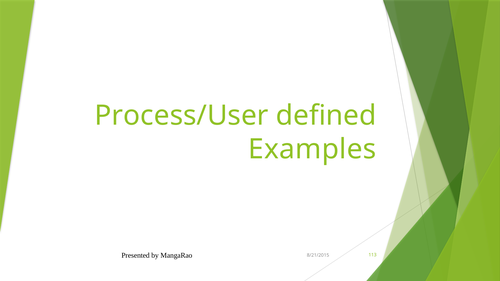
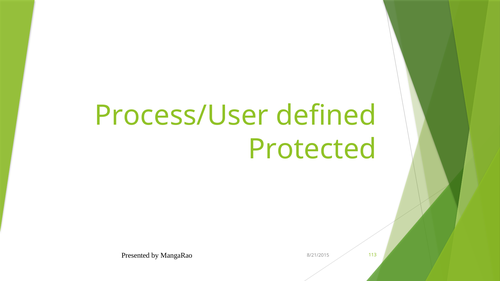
Examples: Examples -> Protected
